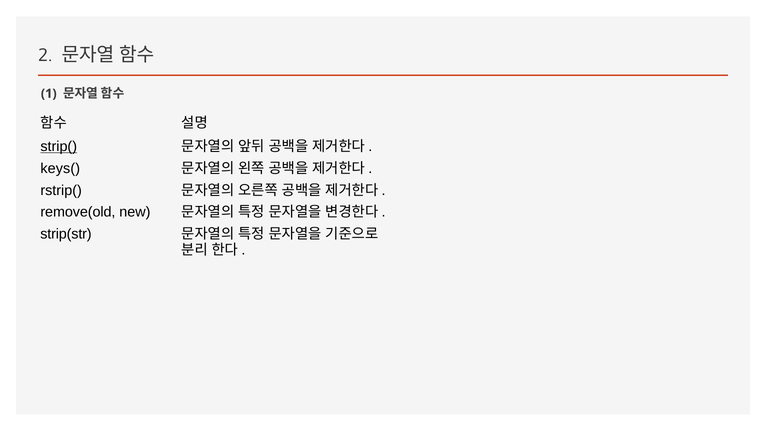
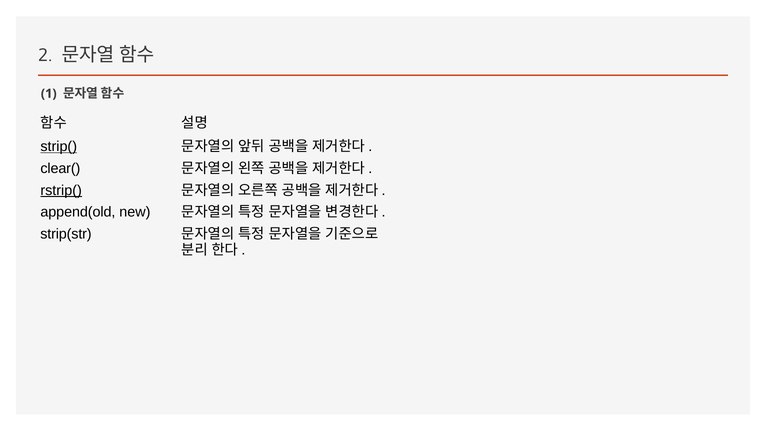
keys(: keys( -> clear(
rstrip( underline: none -> present
remove(old: remove(old -> append(old
